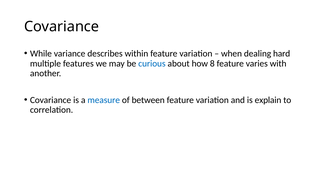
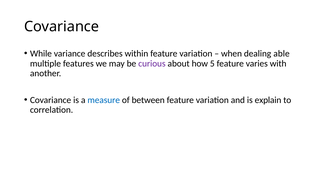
hard: hard -> able
curious colour: blue -> purple
8: 8 -> 5
